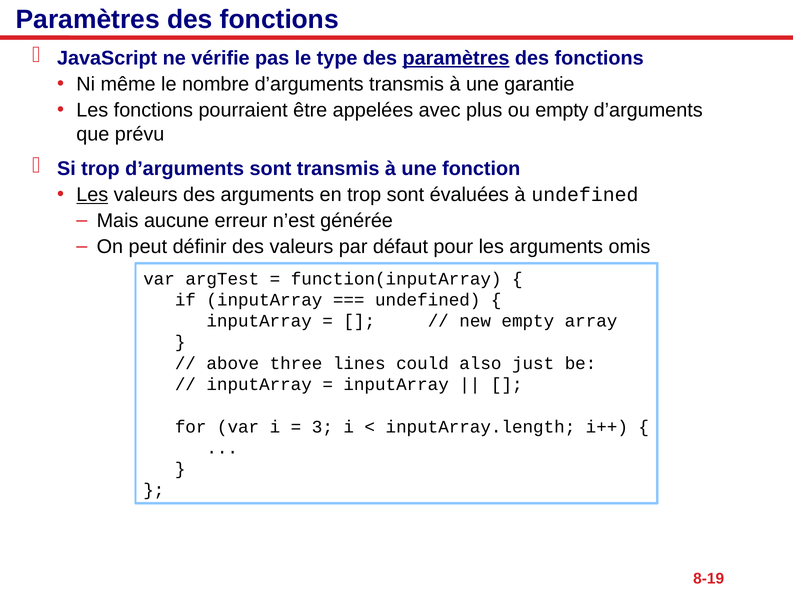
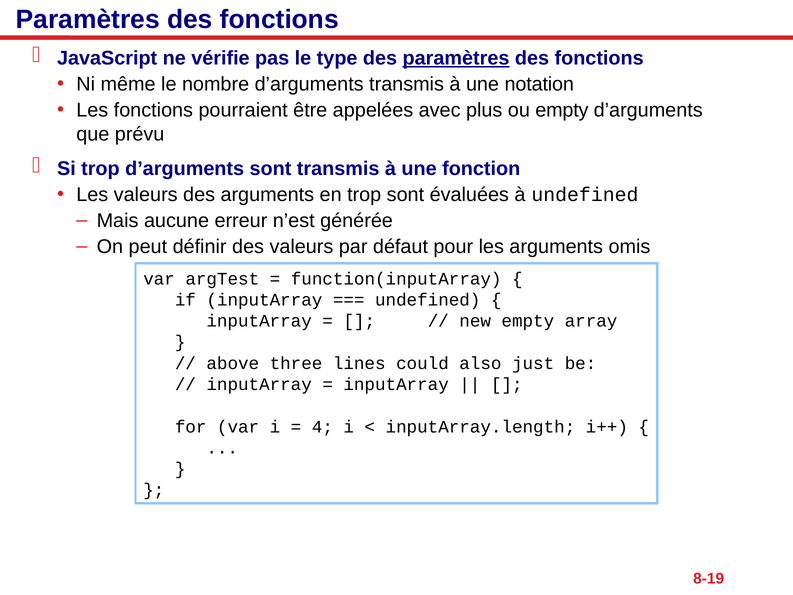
garantie: garantie -> notation
Les at (92, 195) underline: present -> none
3: 3 -> 4
